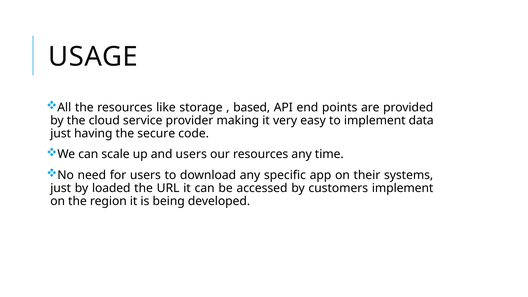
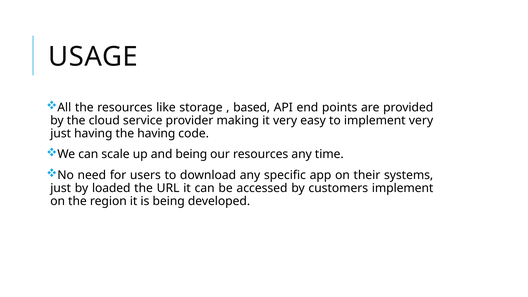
implement data: data -> very
the secure: secure -> having
and users: users -> being
